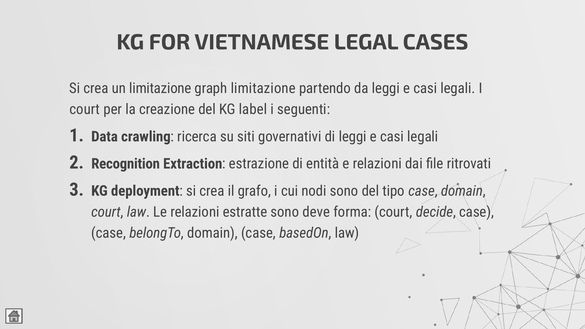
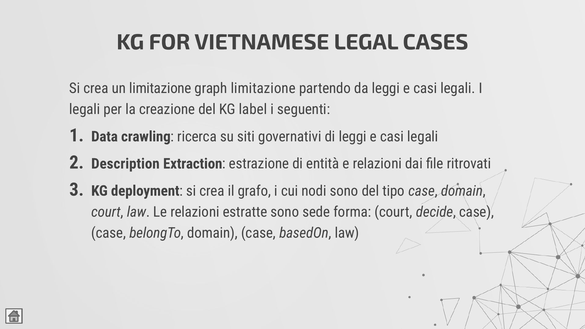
court at (85, 109): court -> legali
Recognition: Recognition -> Description
deve: deve -> sede
